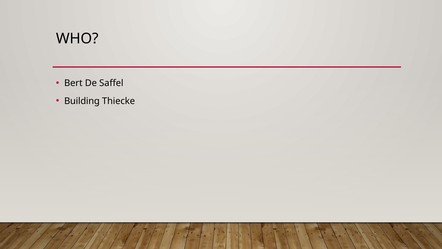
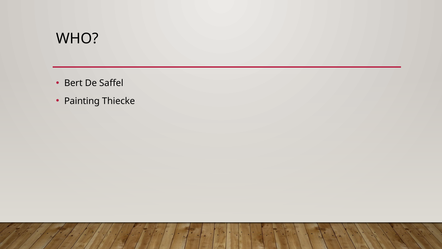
Building: Building -> Painting
